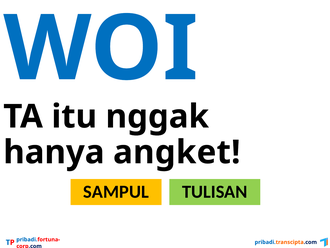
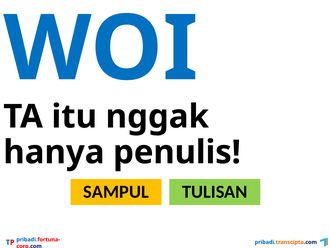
angket: angket -> penulis
